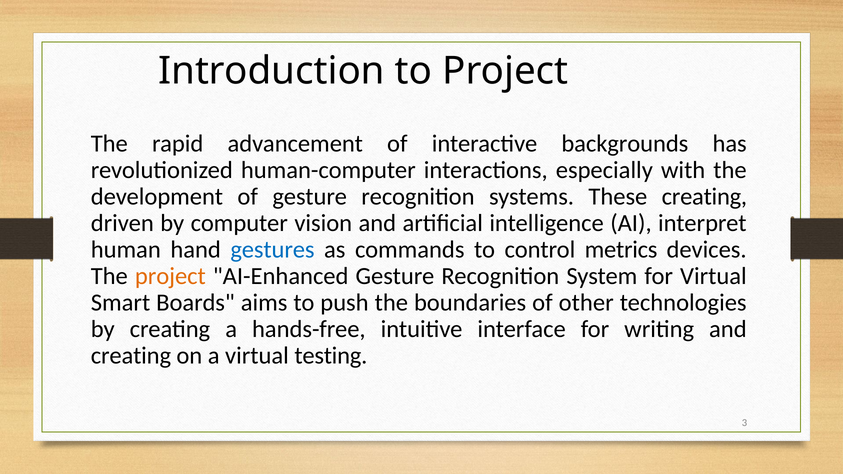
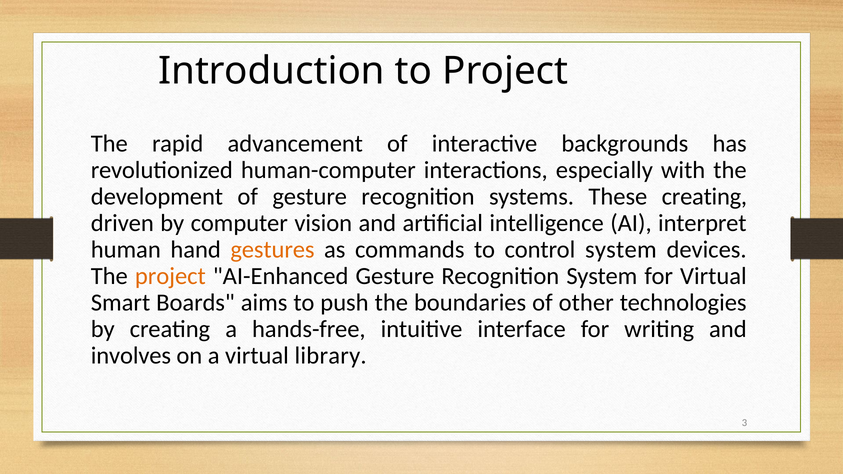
gestures colour: blue -> orange
control metrics: metrics -> system
creating at (131, 356): creating -> involves
testing: testing -> library
